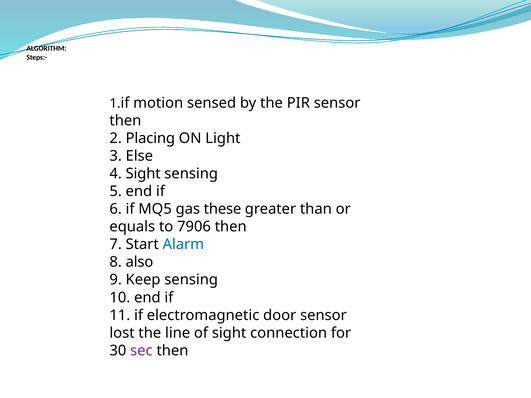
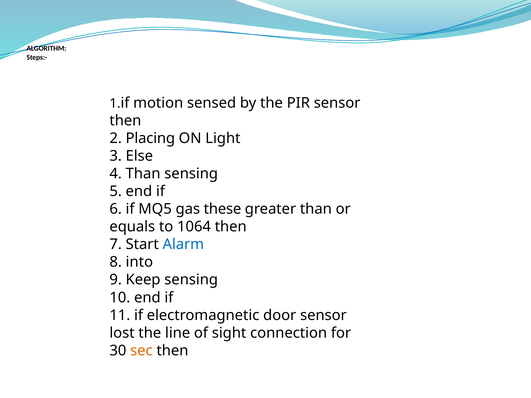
4 Sight: Sight -> Than
7906: 7906 -> 1064
also: also -> into
sec colour: purple -> orange
